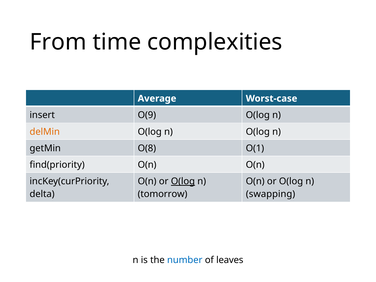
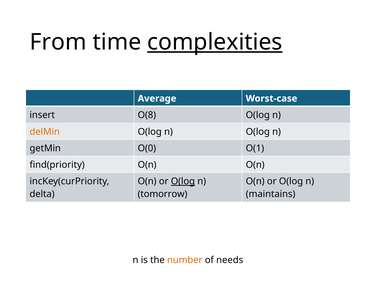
complexities underline: none -> present
O(9: O(9 -> O(8
O(8: O(8 -> O(0
swapping: swapping -> maintains
number colour: blue -> orange
leaves: leaves -> needs
